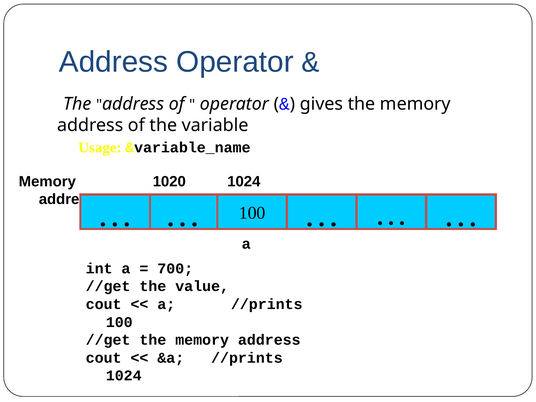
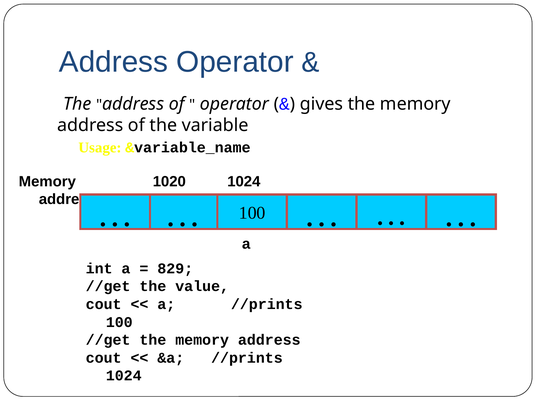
700: 700 -> 829
